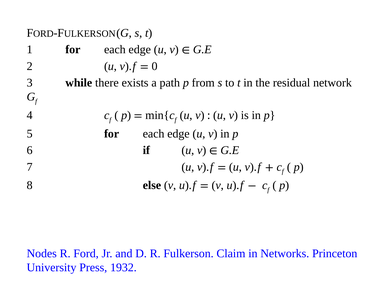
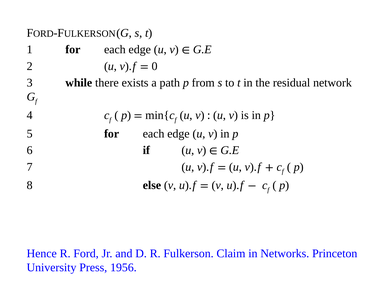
Nodes: Nodes -> Hence
1932: 1932 -> 1956
